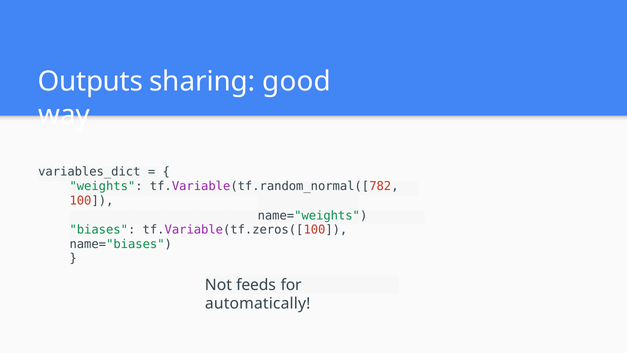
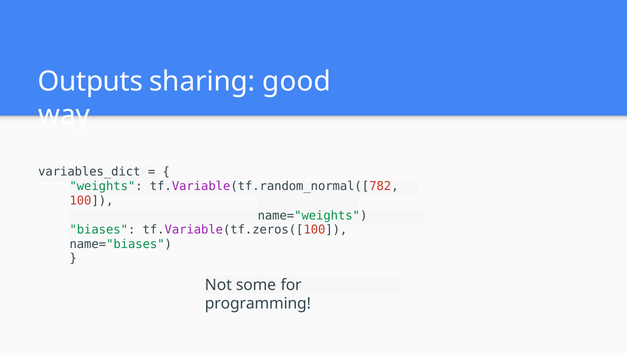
feeds: feeds -> some
automatically: automatically -> programming
